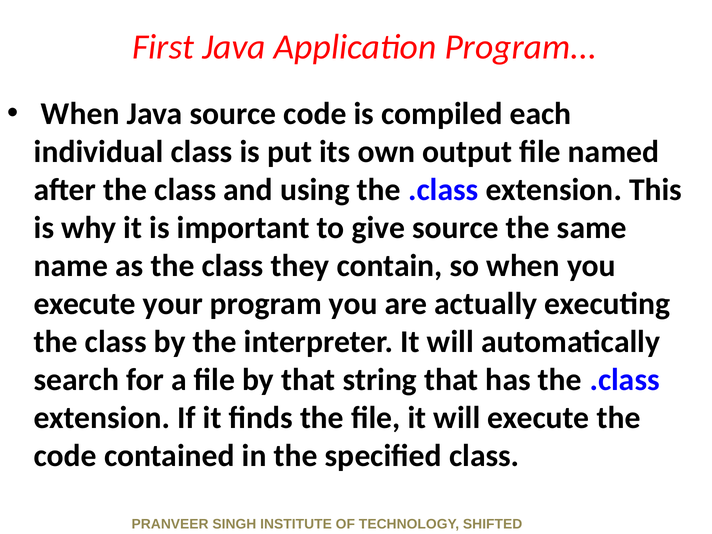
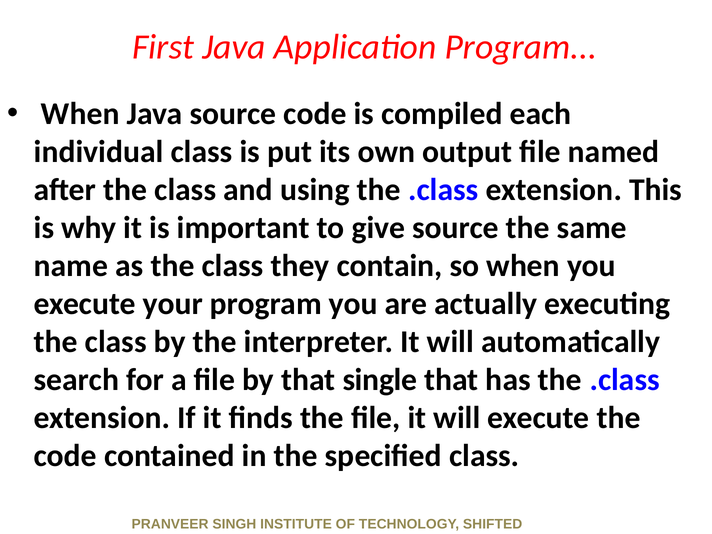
string: string -> single
